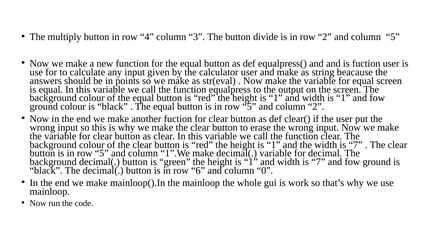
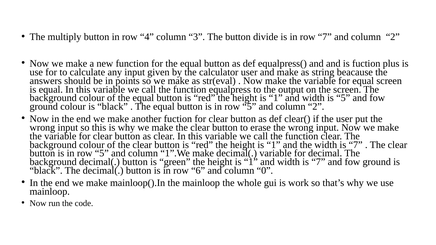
row 2: 2 -> 7
5 at (393, 37): 5 -> 2
fuction user: user -> plus
width is 1: 1 -> 5
